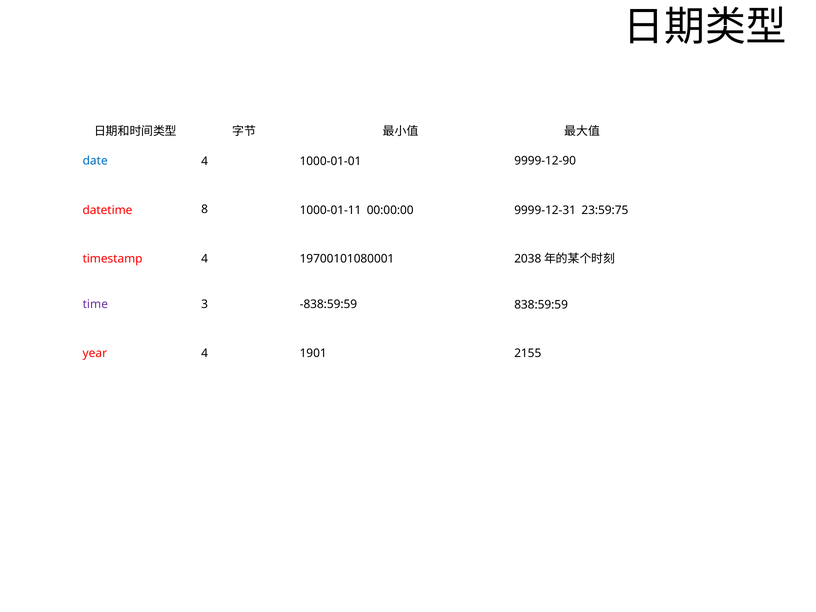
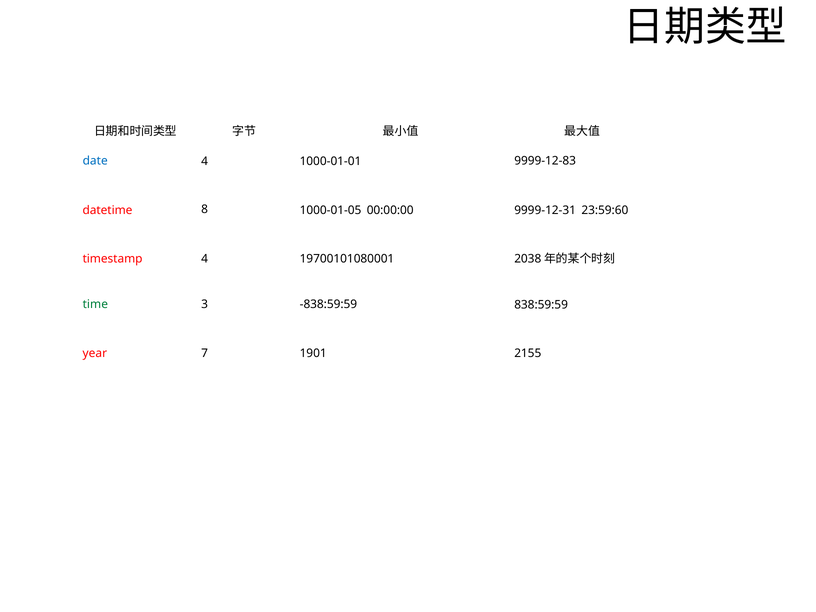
9999-12-90: 9999-12-90 -> 9999-12-83
1000-01-11: 1000-01-11 -> 1000-01-05
23:59:75: 23:59:75 -> 23:59:60
time colour: purple -> green
year 4: 4 -> 7
